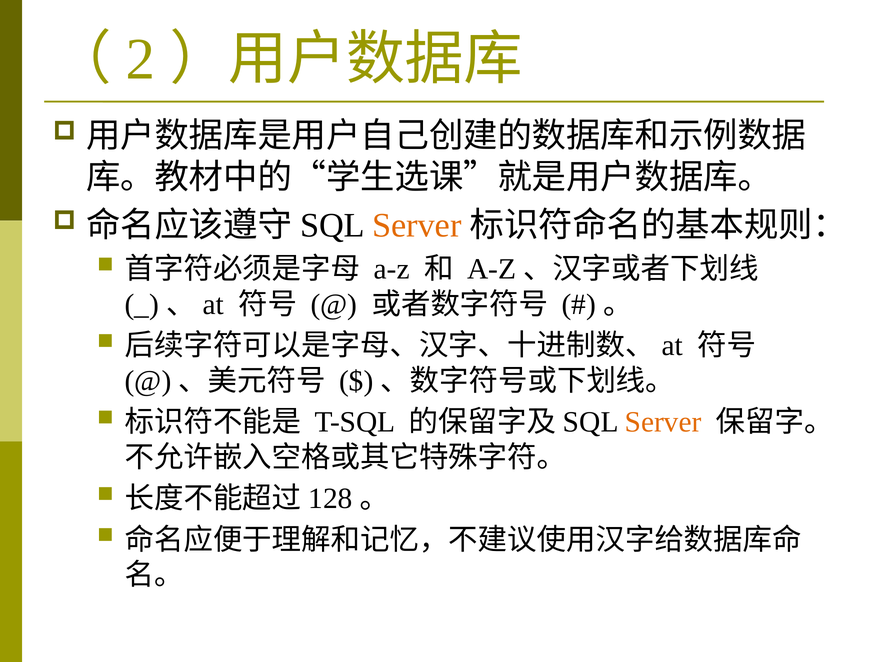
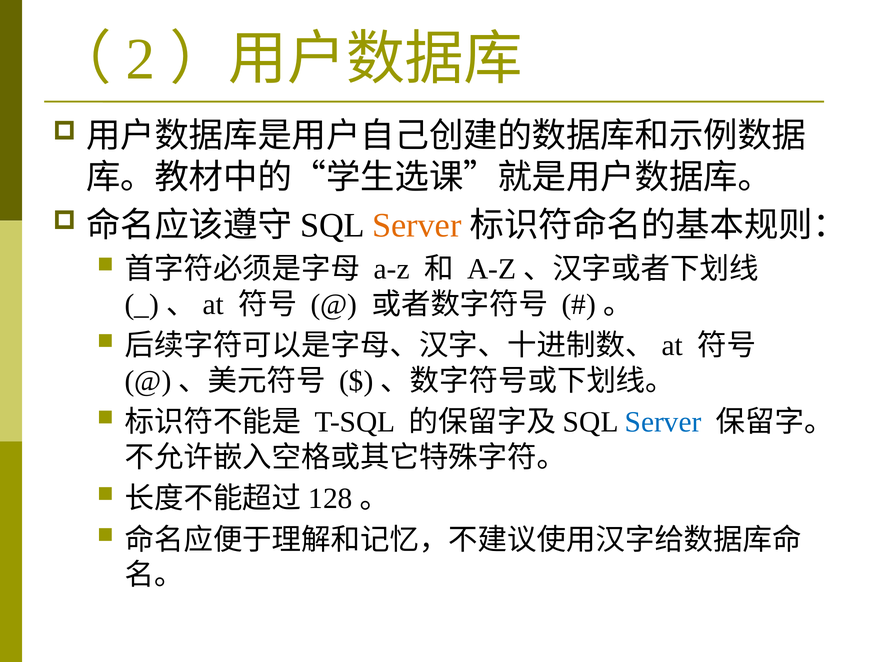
Server at (663, 422) colour: orange -> blue
